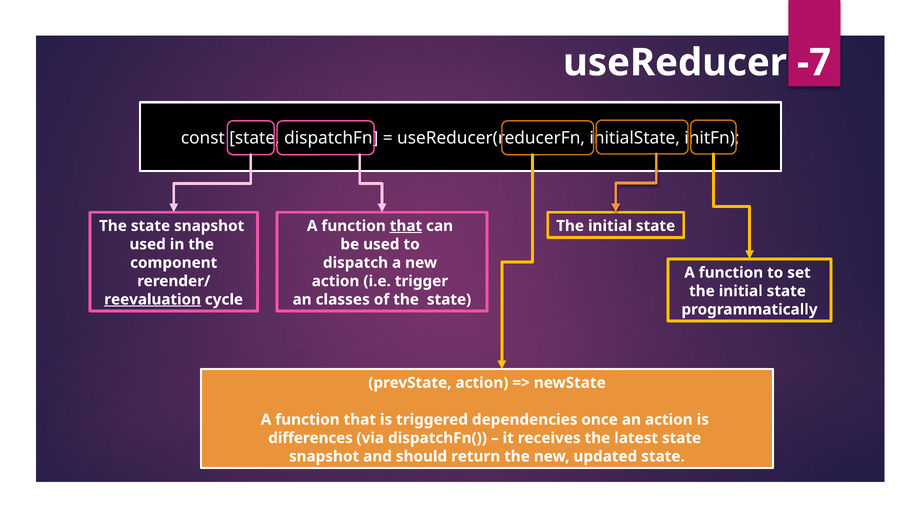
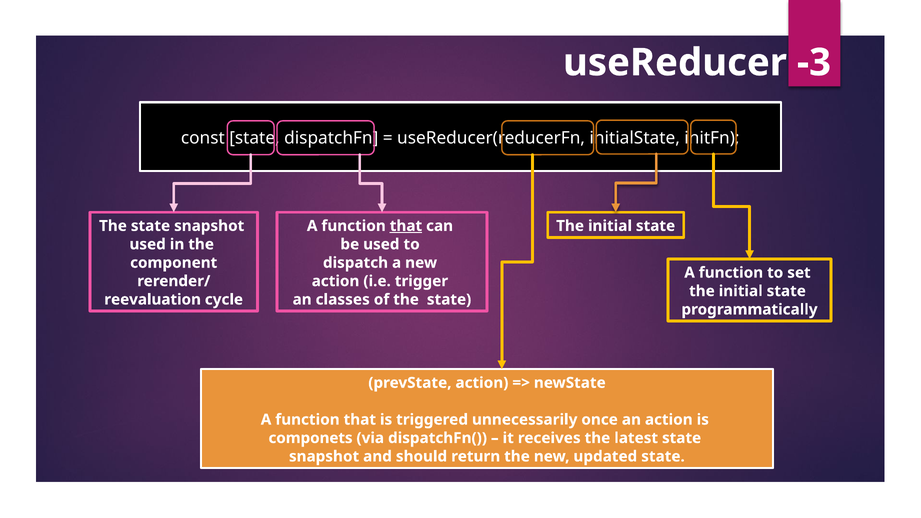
-7: -7 -> -3
reevaluation underline: present -> none
dependencies: dependencies -> unnecessarily
differences: differences -> componets
